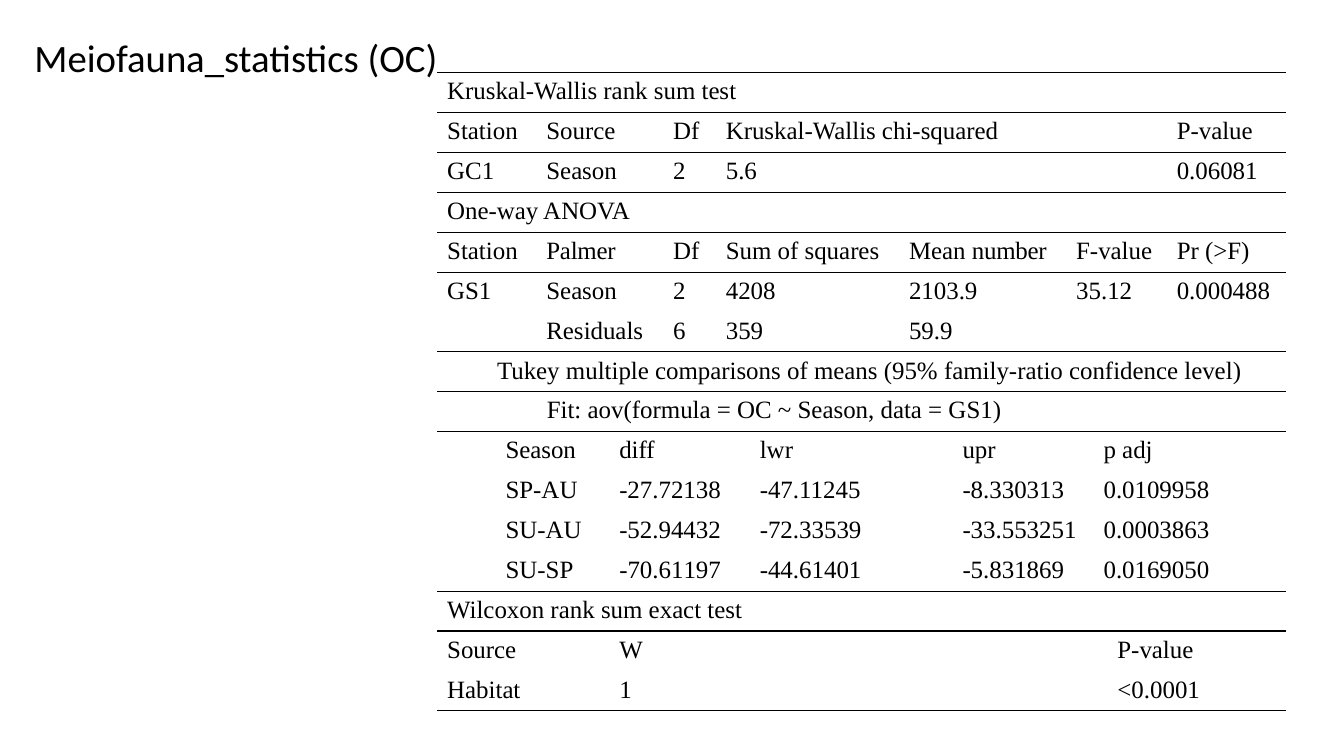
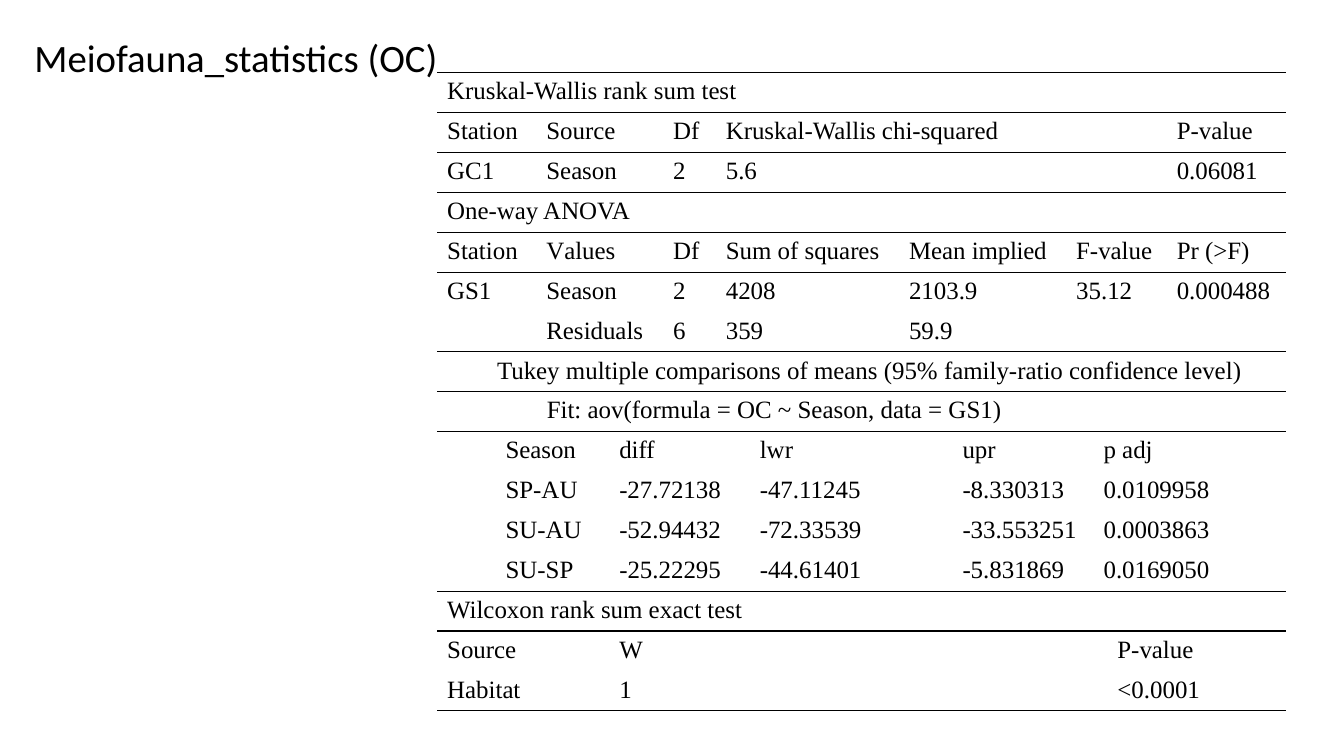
Palmer: Palmer -> Values
number: number -> implied
-70.61197: -70.61197 -> -25.22295
